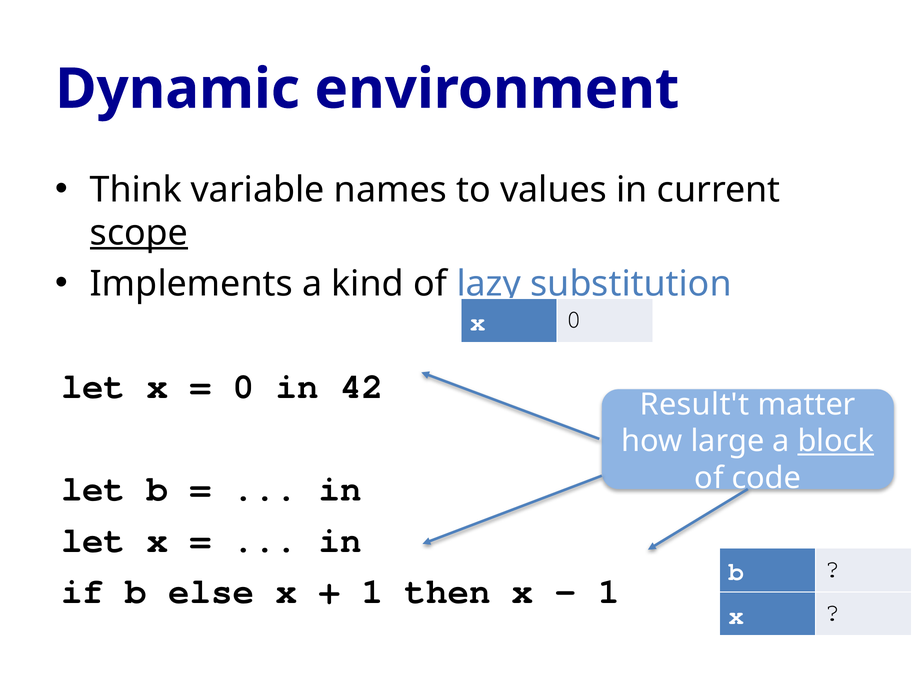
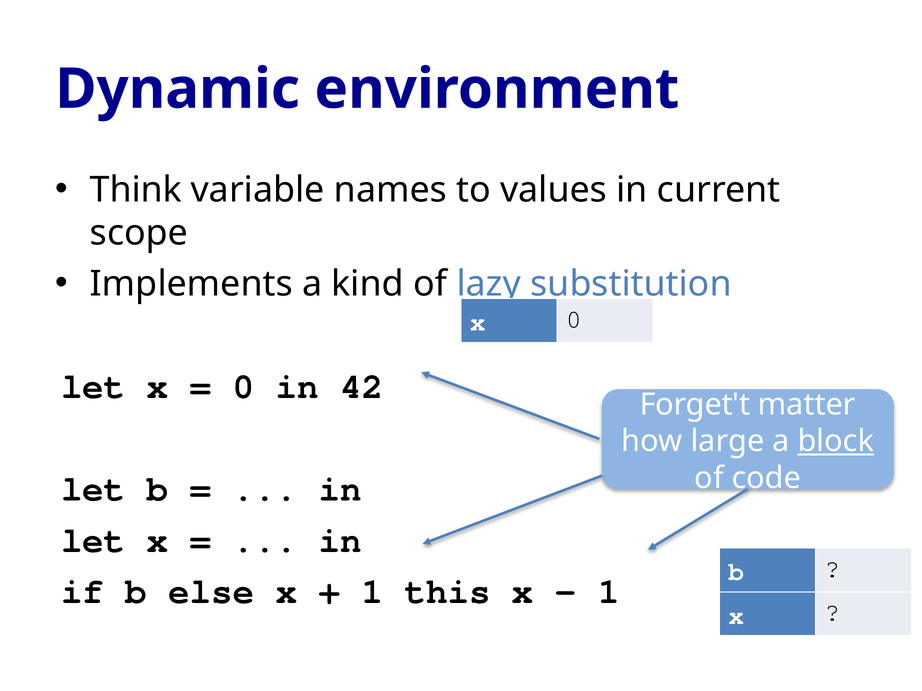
scope underline: present -> none
Result't: Result't -> Forget't
then: then -> this
